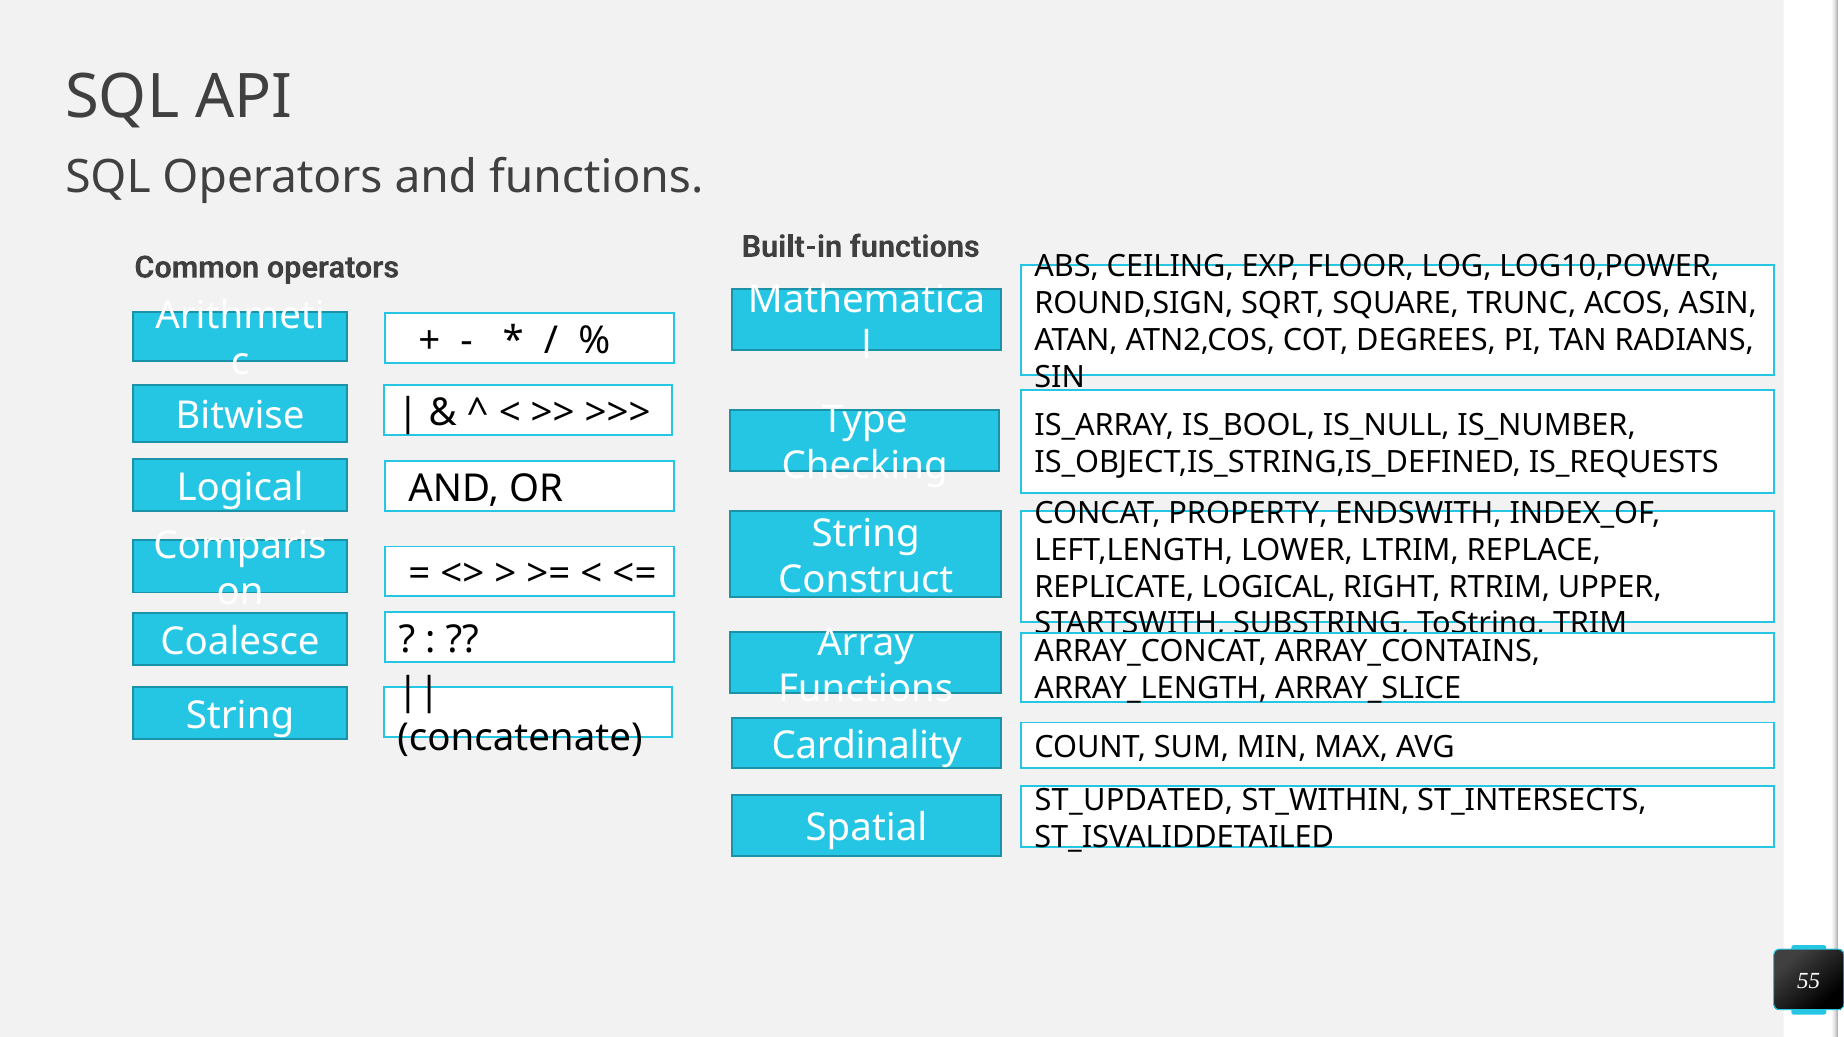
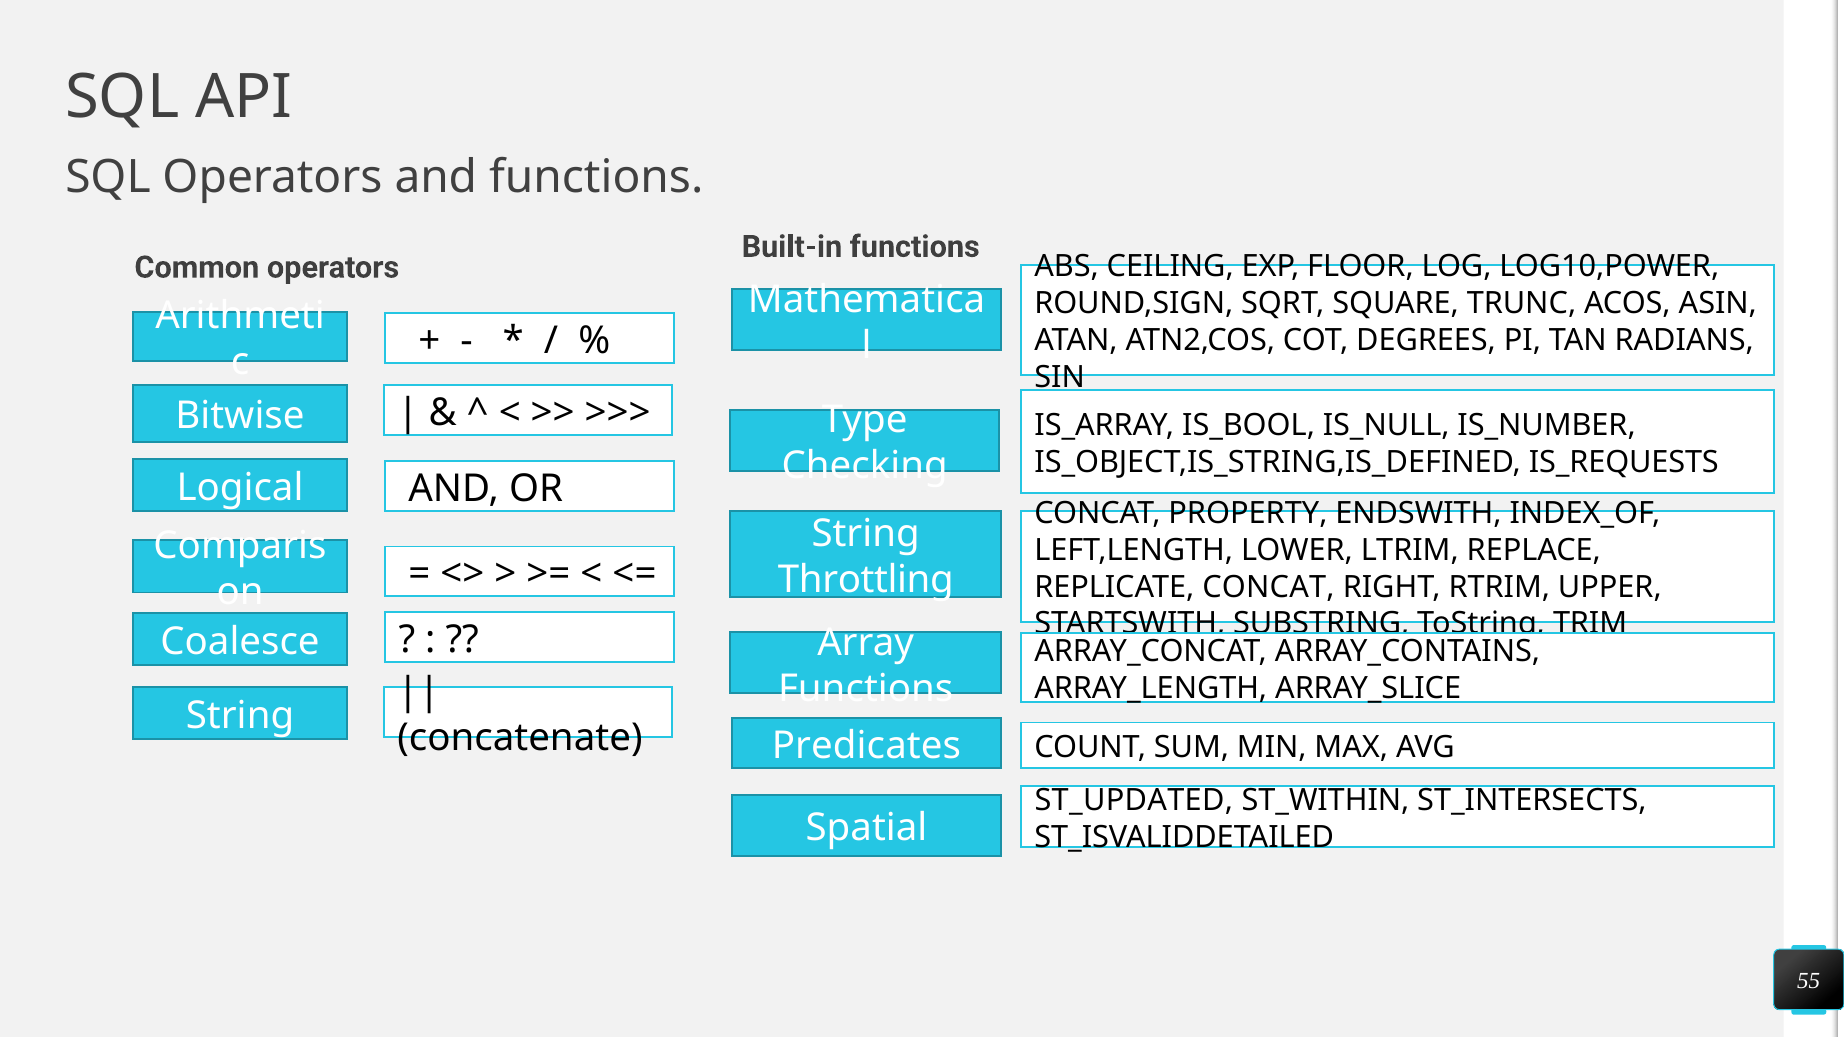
Construct: Construct -> Throttling
REPLICATE LOGICAL: LOGICAL -> CONCAT
Cardinality: Cardinality -> Predicates
